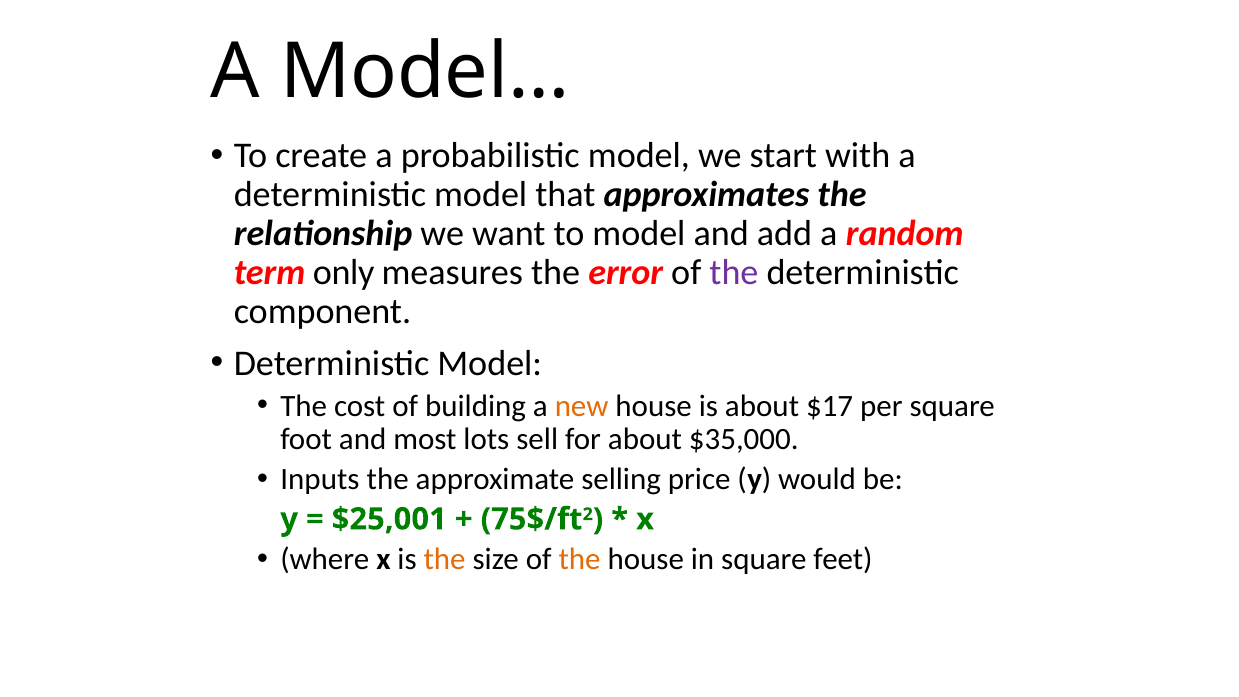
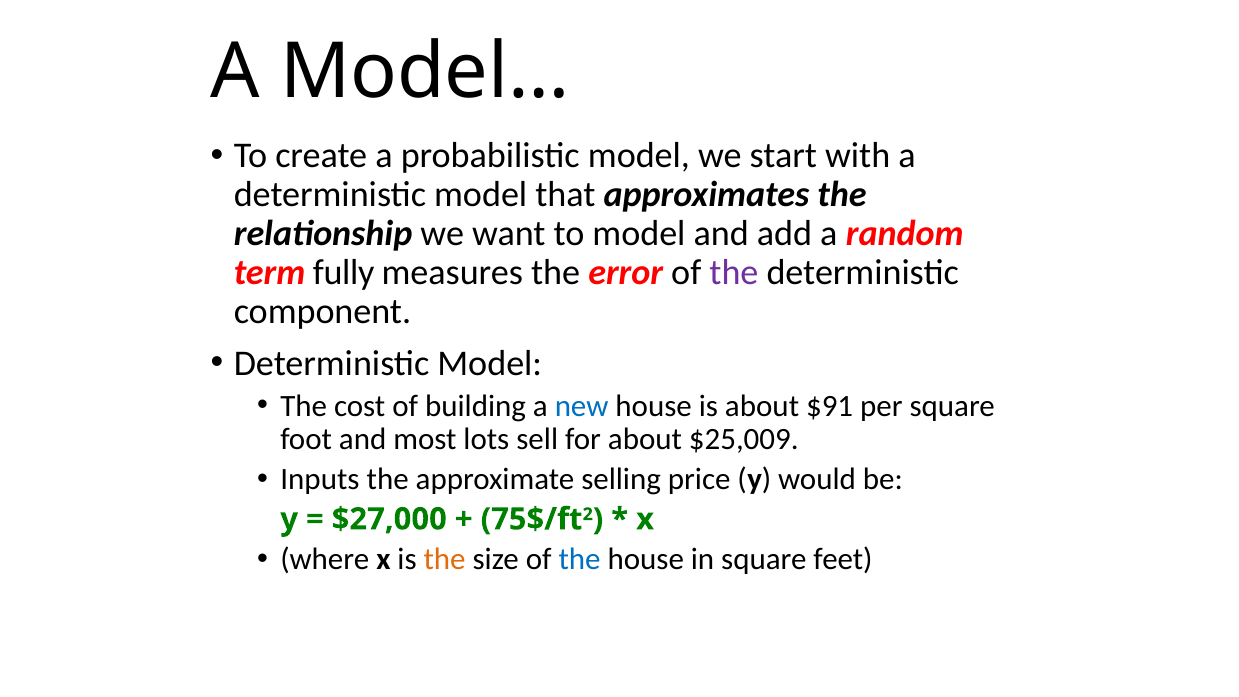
only: only -> fully
new colour: orange -> blue
$17: $17 -> $91
$35,000: $35,000 -> $25,009
$25,001: $25,001 -> $27,000
the at (580, 559) colour: orange -> blue
